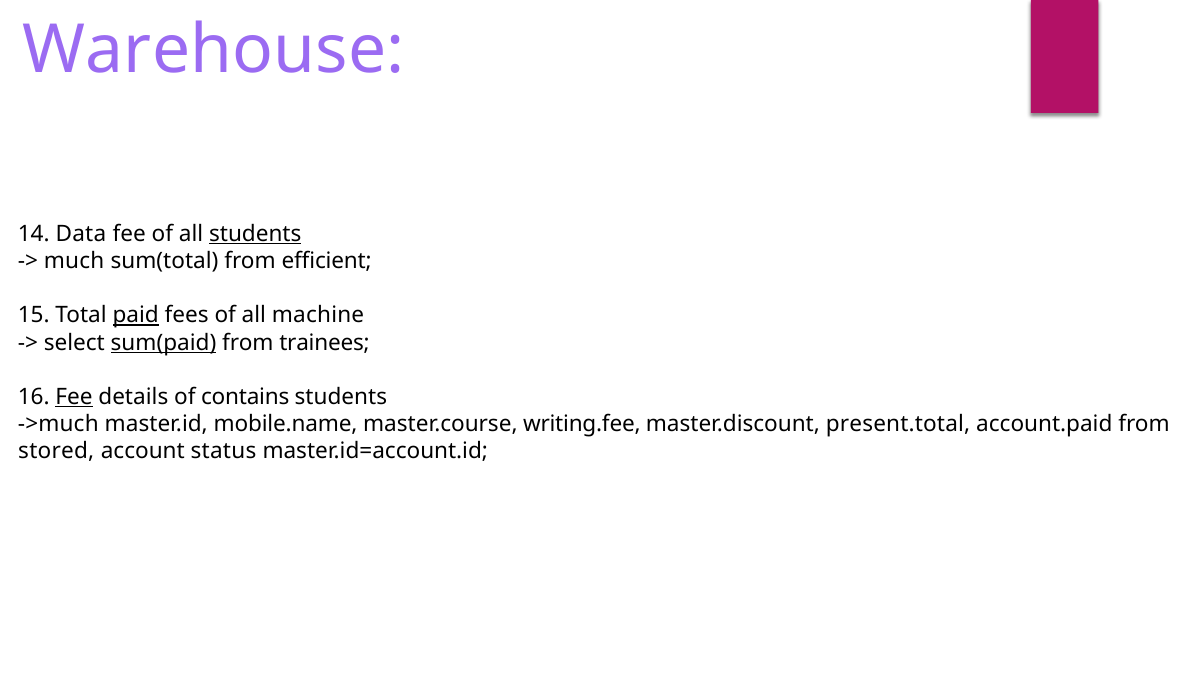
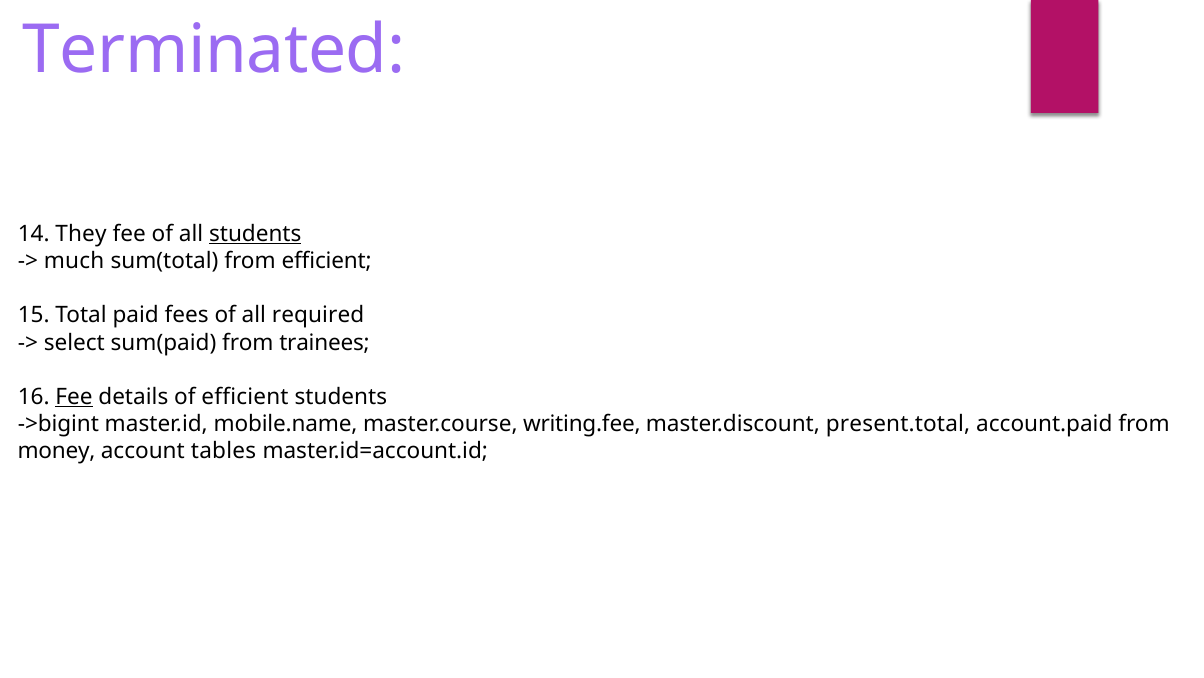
Warehouse: Warehouse -> Terminated
Data: Data -> They
paid underline: present -> none
machine: machine -> required
sum(paid underline: present -> none
of contains: contains -> efficient
->much: ->much -> ->bigint
stored: stored -> money
status: status -> tables
